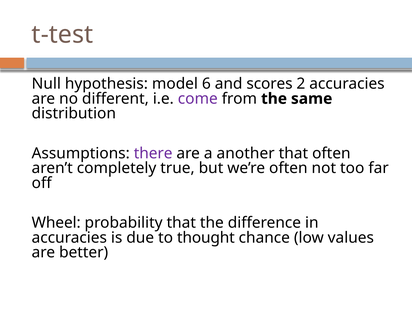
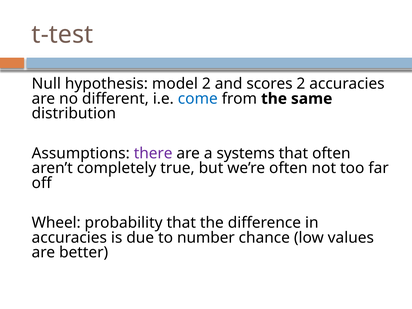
model 6: 6 -> 2
come colour: purple -> blue
another: another -> systems
thought: thought -> number
